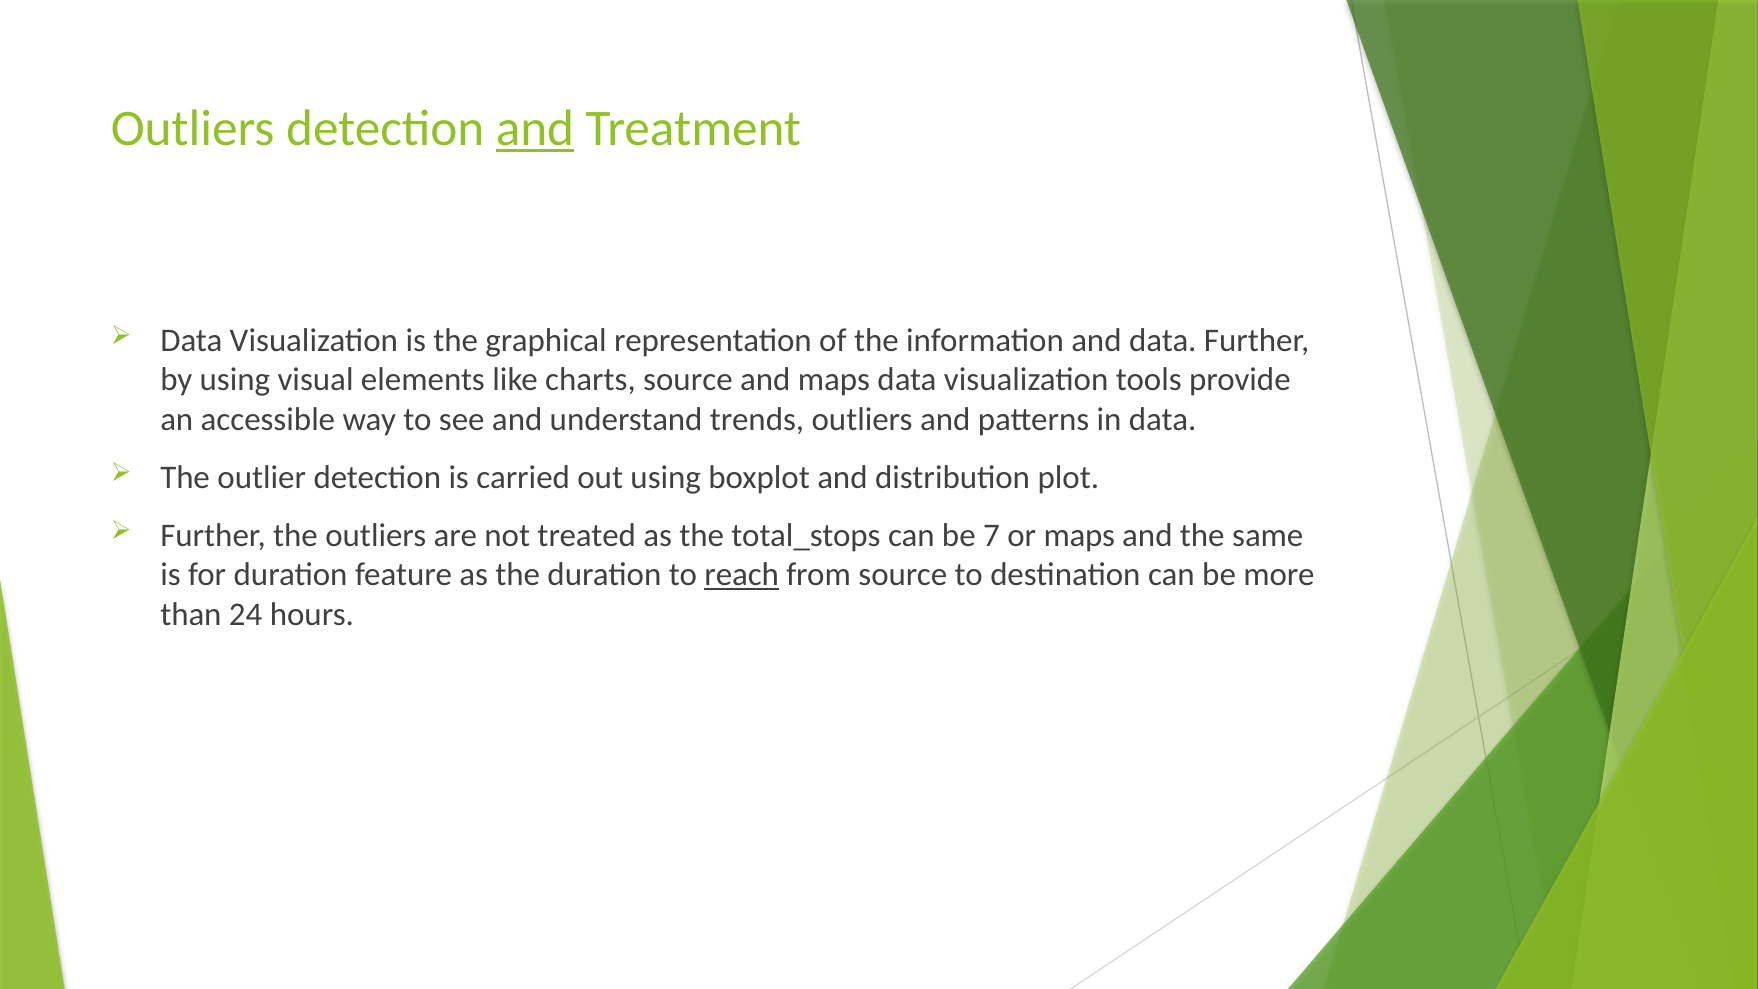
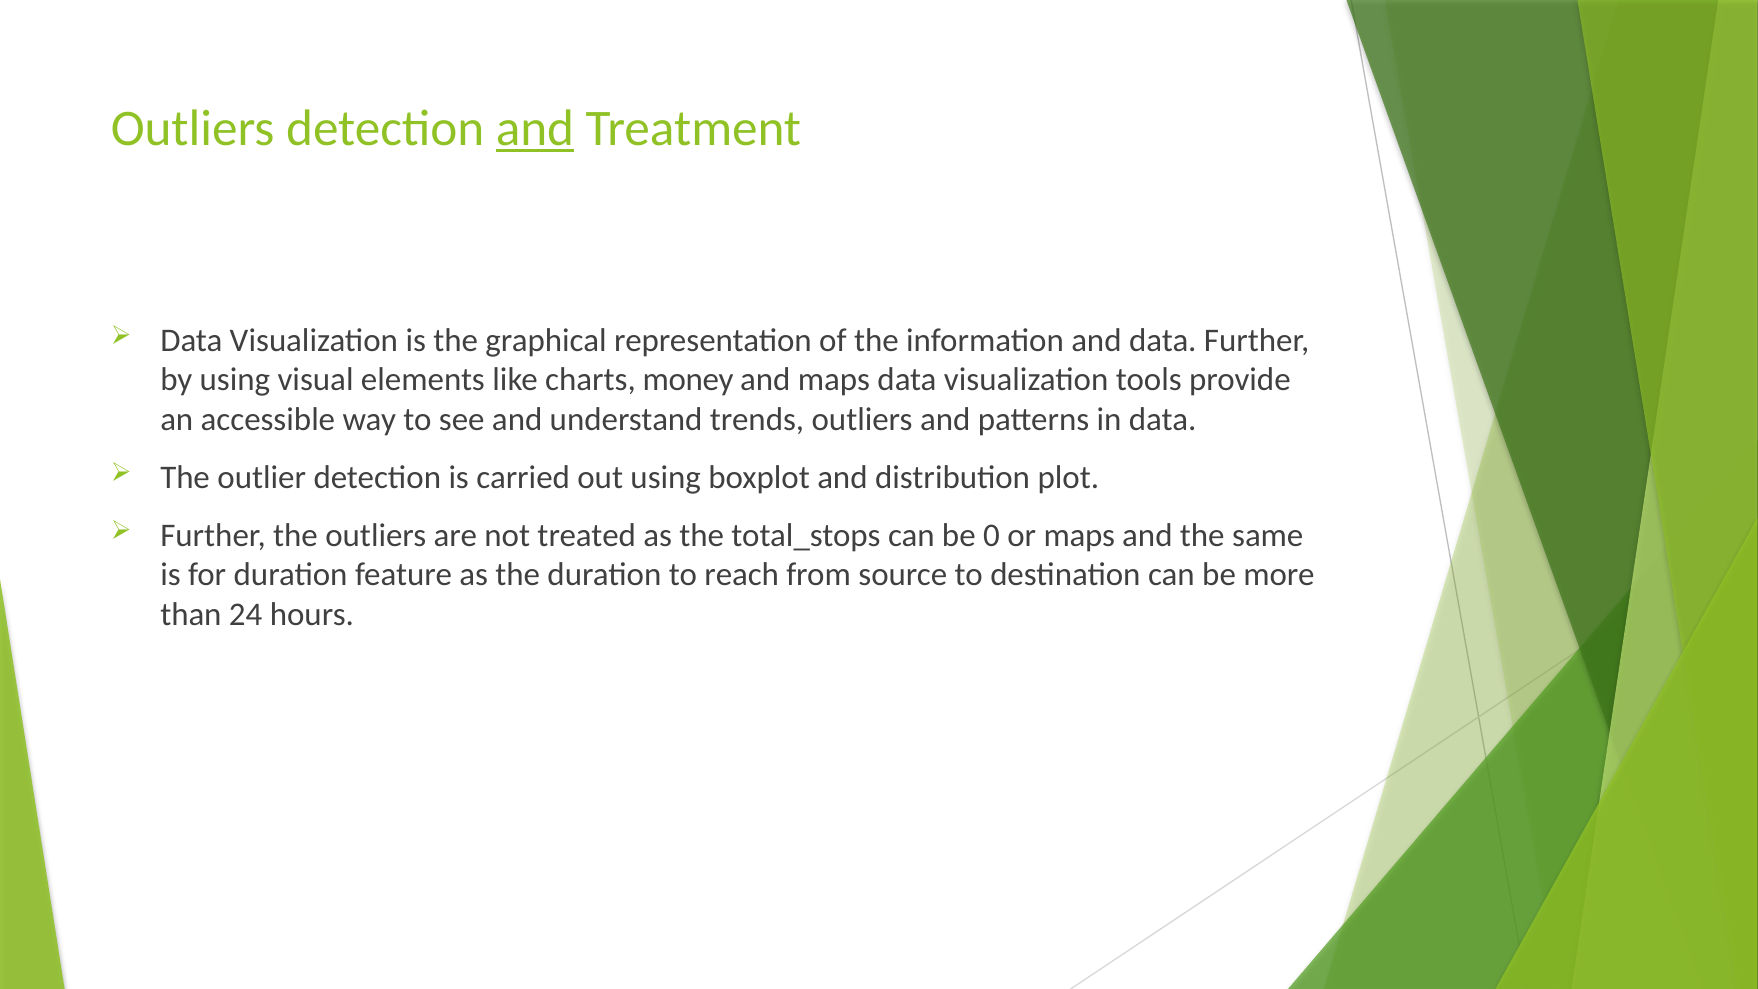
charts source: source -> money
7: 7 -> 0
reach underline: present -> none
